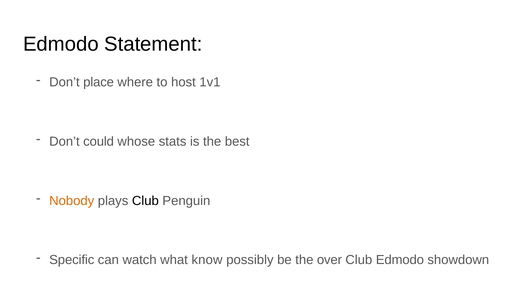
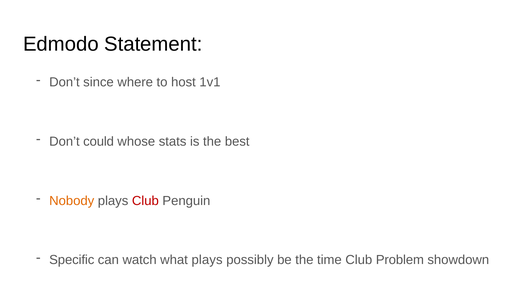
place: place -> since
Club at (145, 201) colour: black -> red
what know: know -> plays
over: over -> time
Club Edmodo: Edmodo -> Problem
